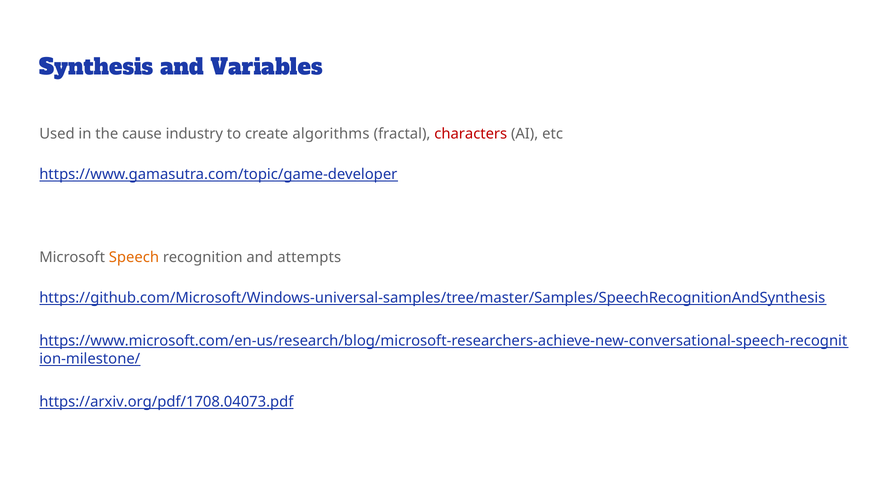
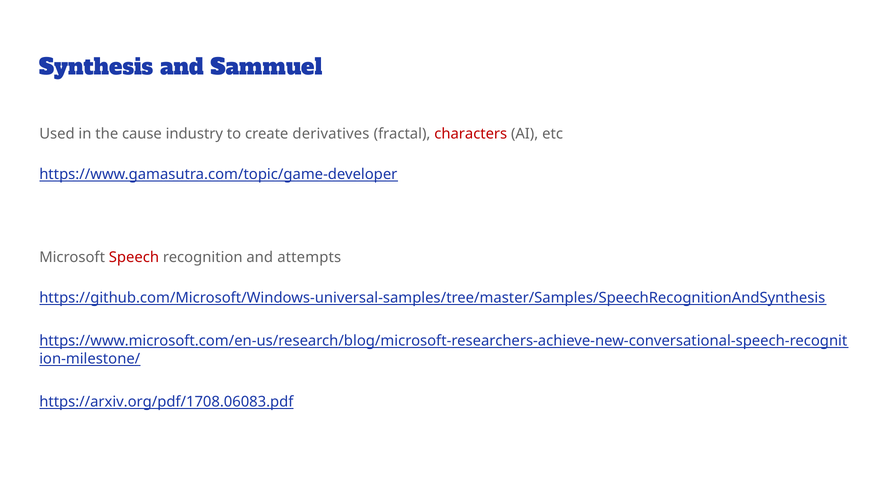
Variables: Variables -> Sammuel
algorithms: algorithms -> derivatives
Speech colour: orange -> red
https://arxiv.org/pdf/1708.04073.pdf: https://arxiv.org/pdf/1708.04073.pdf -> https://arxiv.org/pdf/1708.06083.pdf
